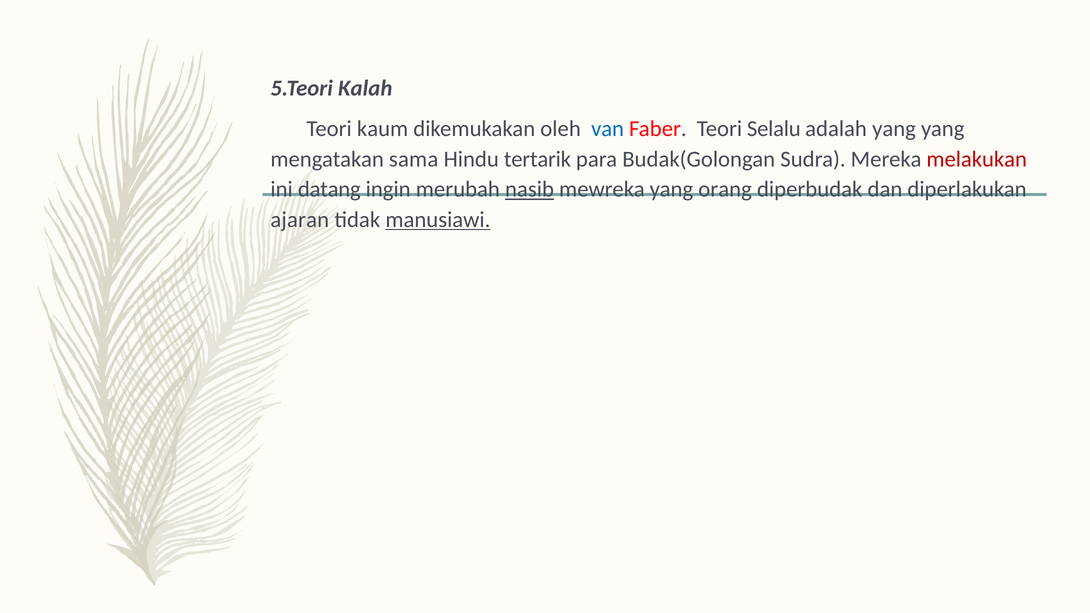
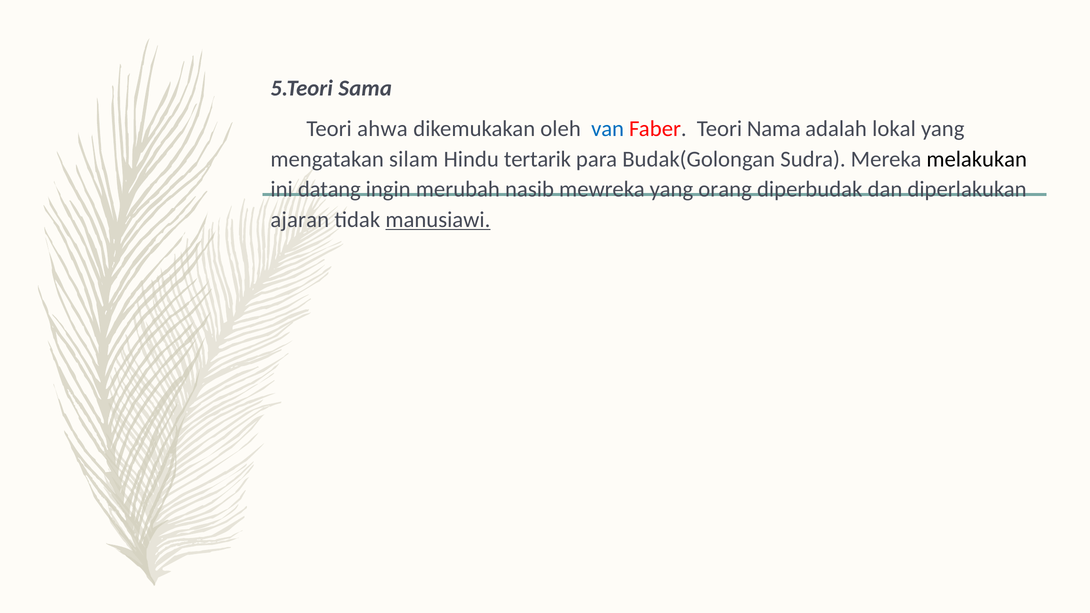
Kalah: Kalah -> Sama
kaum: kaum -> ahwa
Selalu: Selalu -> Nama
adalah yang: yang -> lokal
sama: sama -> silam
melakukan colour: red -> black
nasib underline: present -> none
